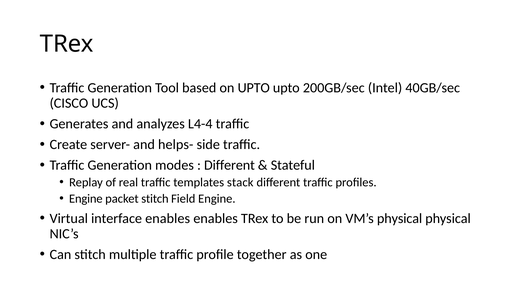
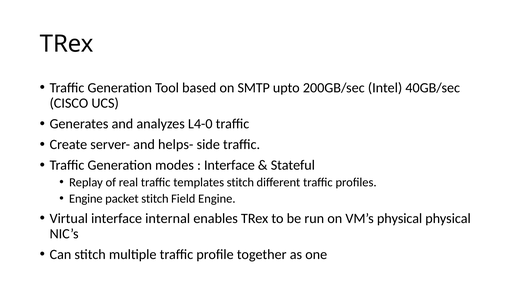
on UPTO: UPTO -> SMTP
L4-4: L4-4 -> L4-0
Different at (229, 165): Different -> Interface
templates stack: stack -> stitch
interface enables: enables -> internal
